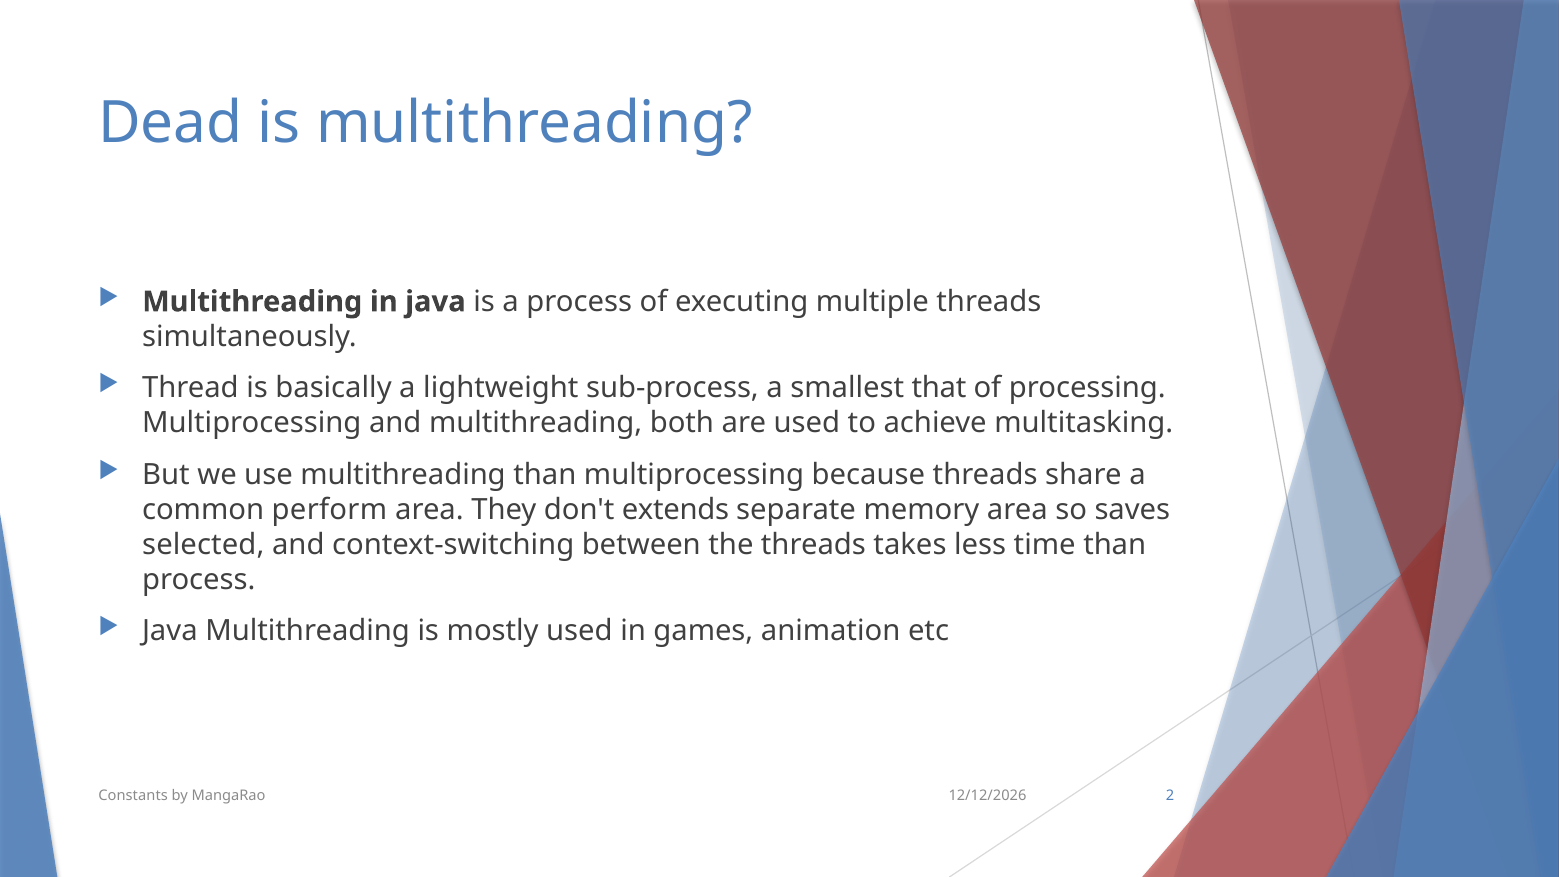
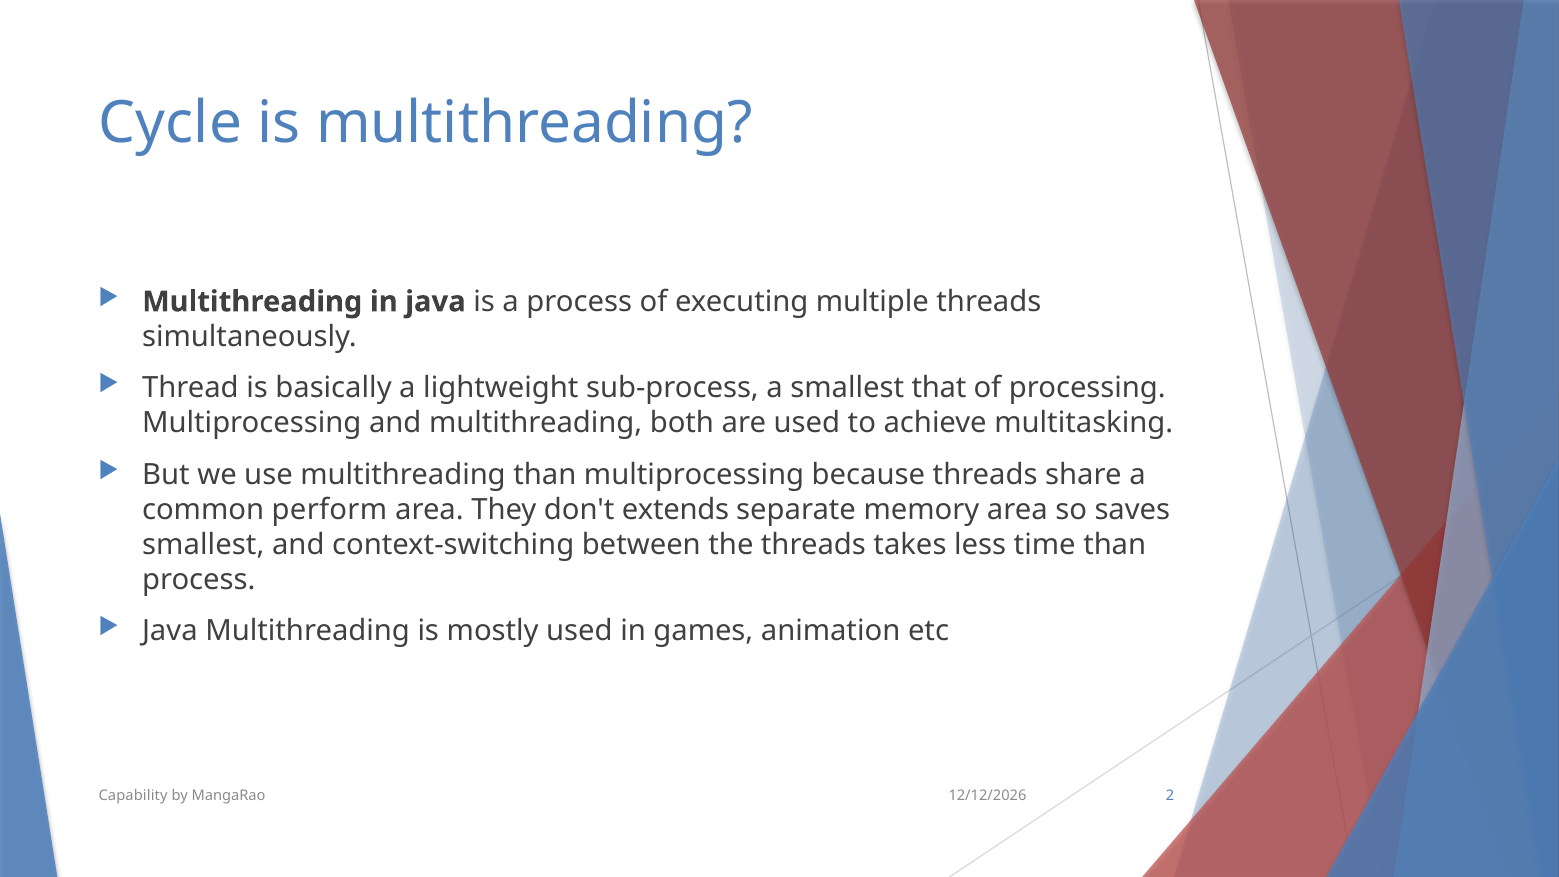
Dead: Dead -> Cycle
selected at (203, 545): selected -> smallest
Constants: Constants -> Capability
